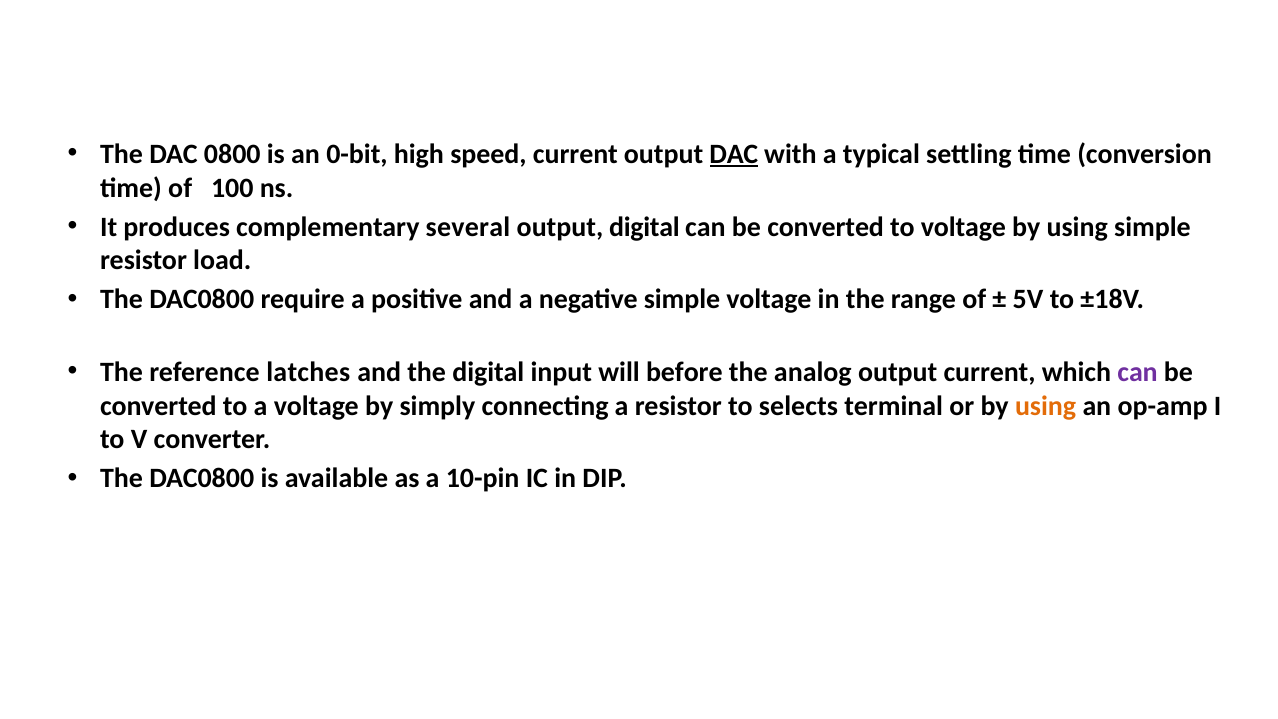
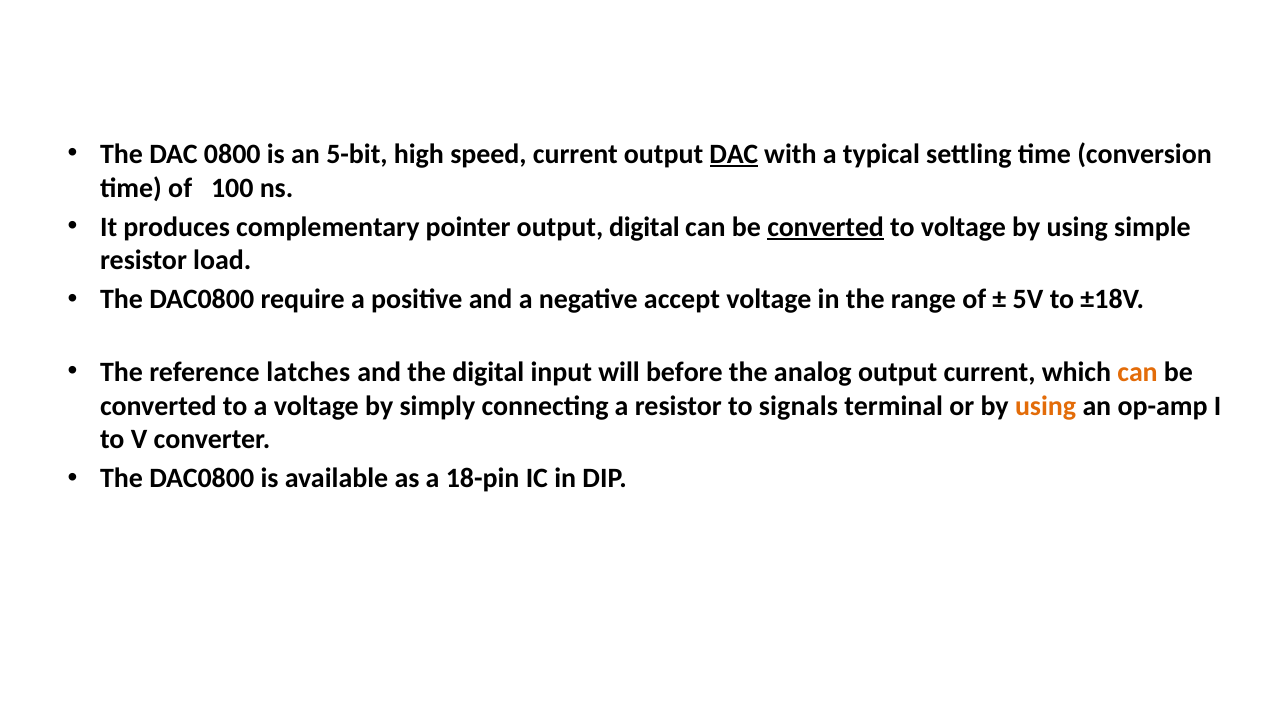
0-bit: 0-bit -> 5-bit
several: several -> pointer
converted at (826, 227) underline: none -> present
negative simple: simple -> accept
can at (1138, 372) colour: purple -> orange
selects: selects -> signals
10-pin: 10-pin -> 18-pin
